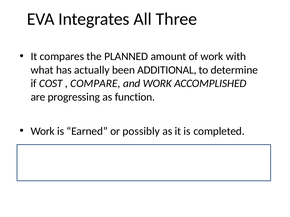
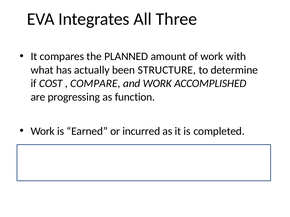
ADDITIONAL: ADDITIONAL -> STRUCTURE
possibly: possibly -> incurred
